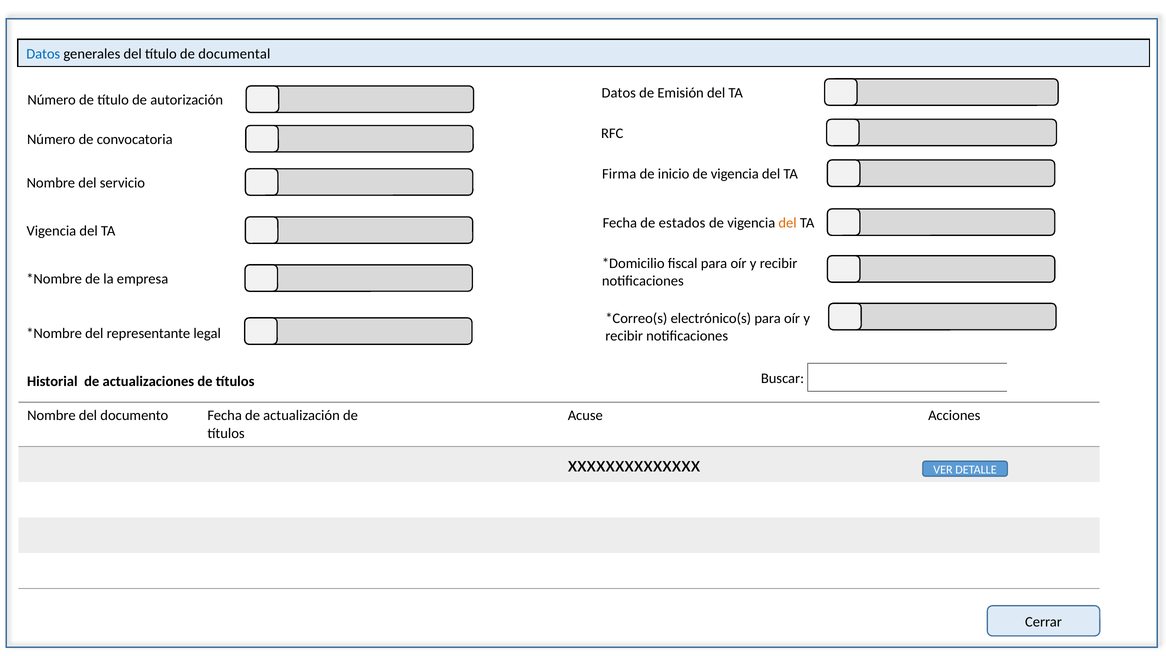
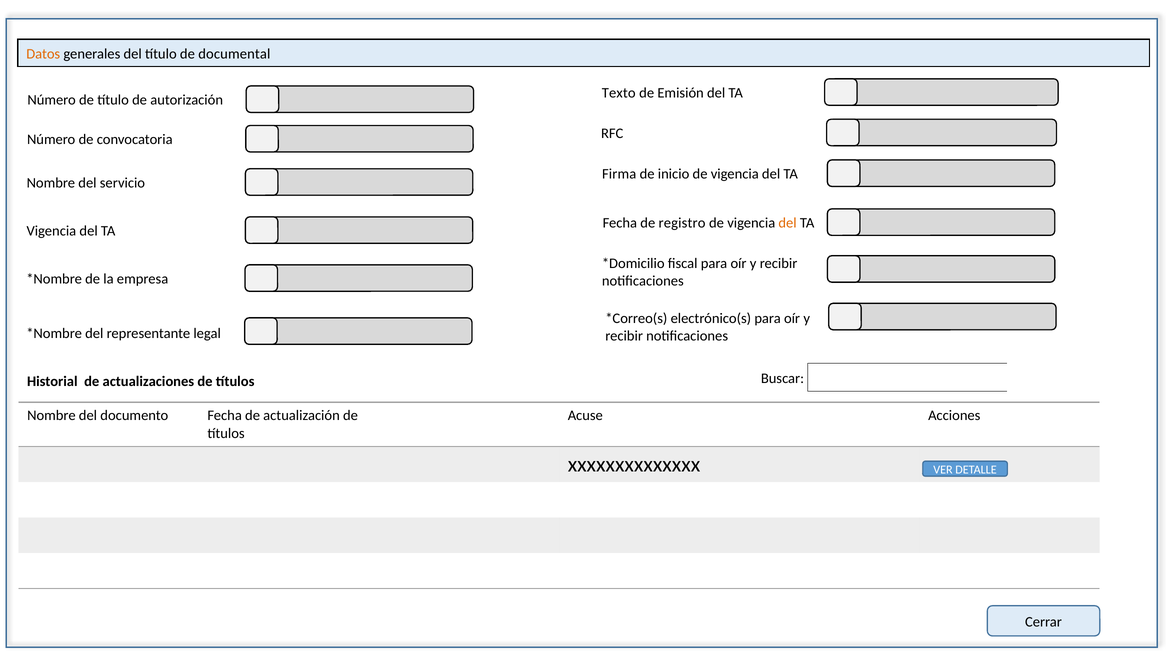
Datos at (43, 54) colour: blue -> orange
autorización Datos: Datos -> Texto
estados: estados -> registro
